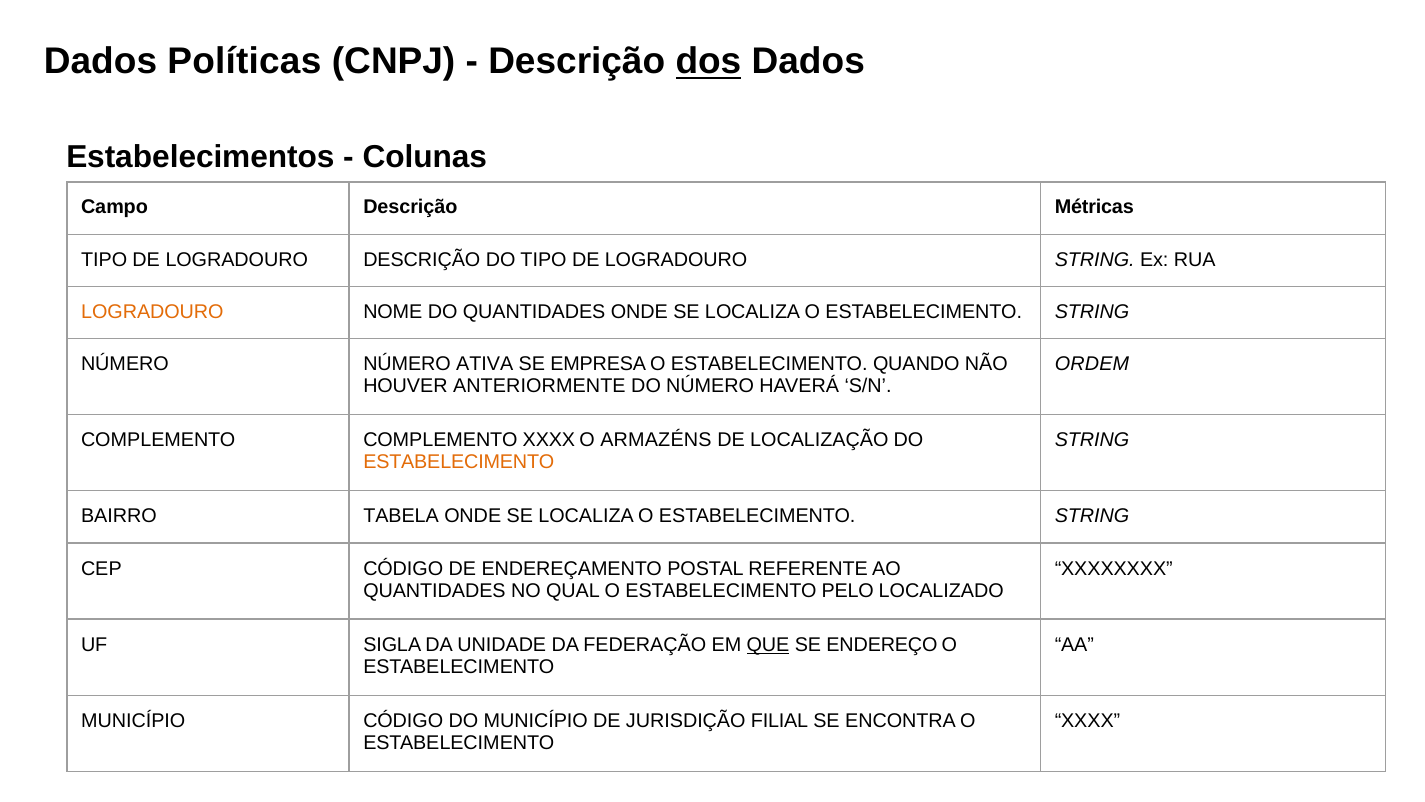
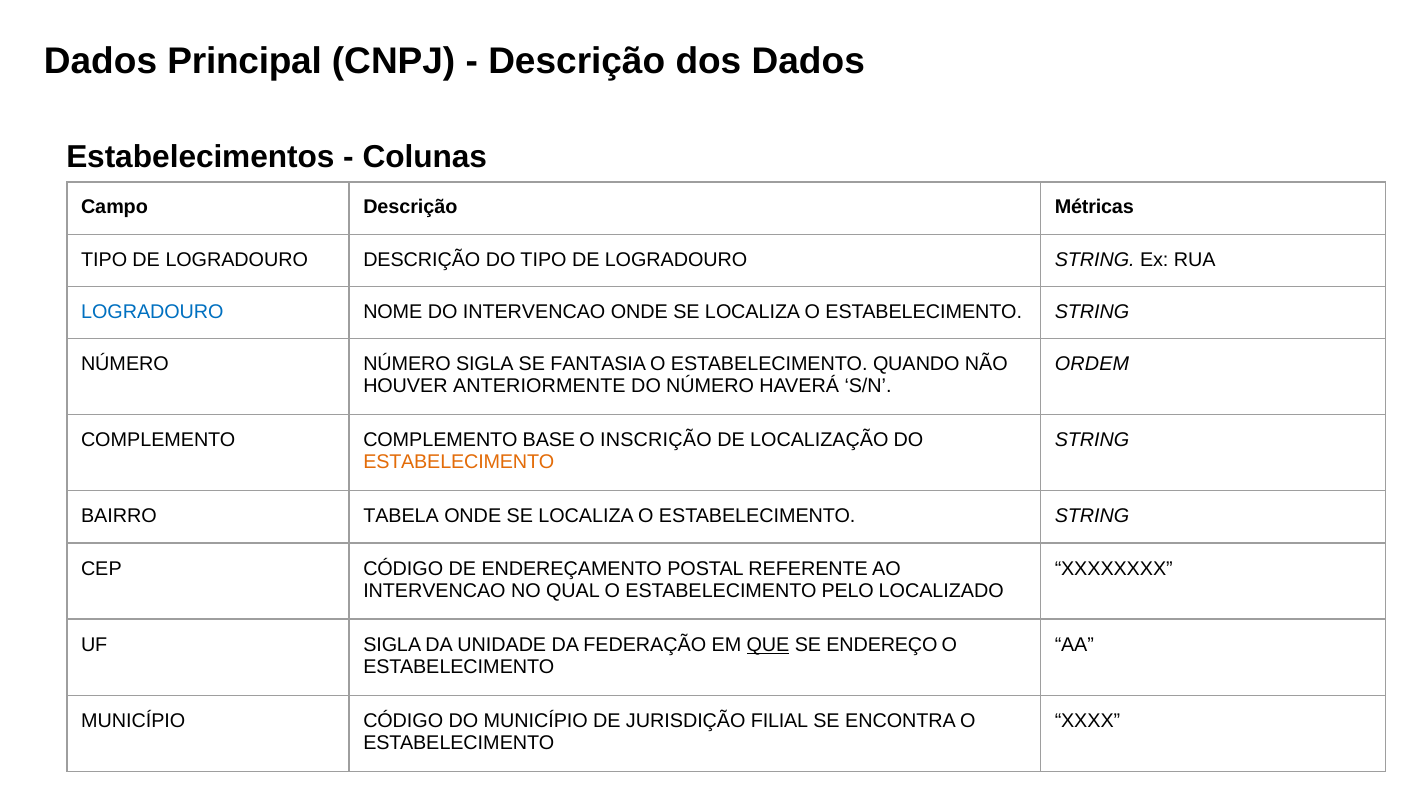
Políticas: Políticas -> Principal
dos underline: present -> none
LOGRADOURO at (152, 312) colour: orange -> blue
DO QUANTIDADES: QUANTIDADES -> INTERVENCAO
NÚMERO ATIVA: ATIVA -> SIGLA
EMPRESA: EMPRESA -> FANTASIA
COMPLEMENTO XXXX: XXXX -> BASE
ARMAZÉNS: ARMAZÉNS -> INSCRIÇÃO
QUANTIDADES at (434, 590): QUANTIDADES -> INTERVENCAO
